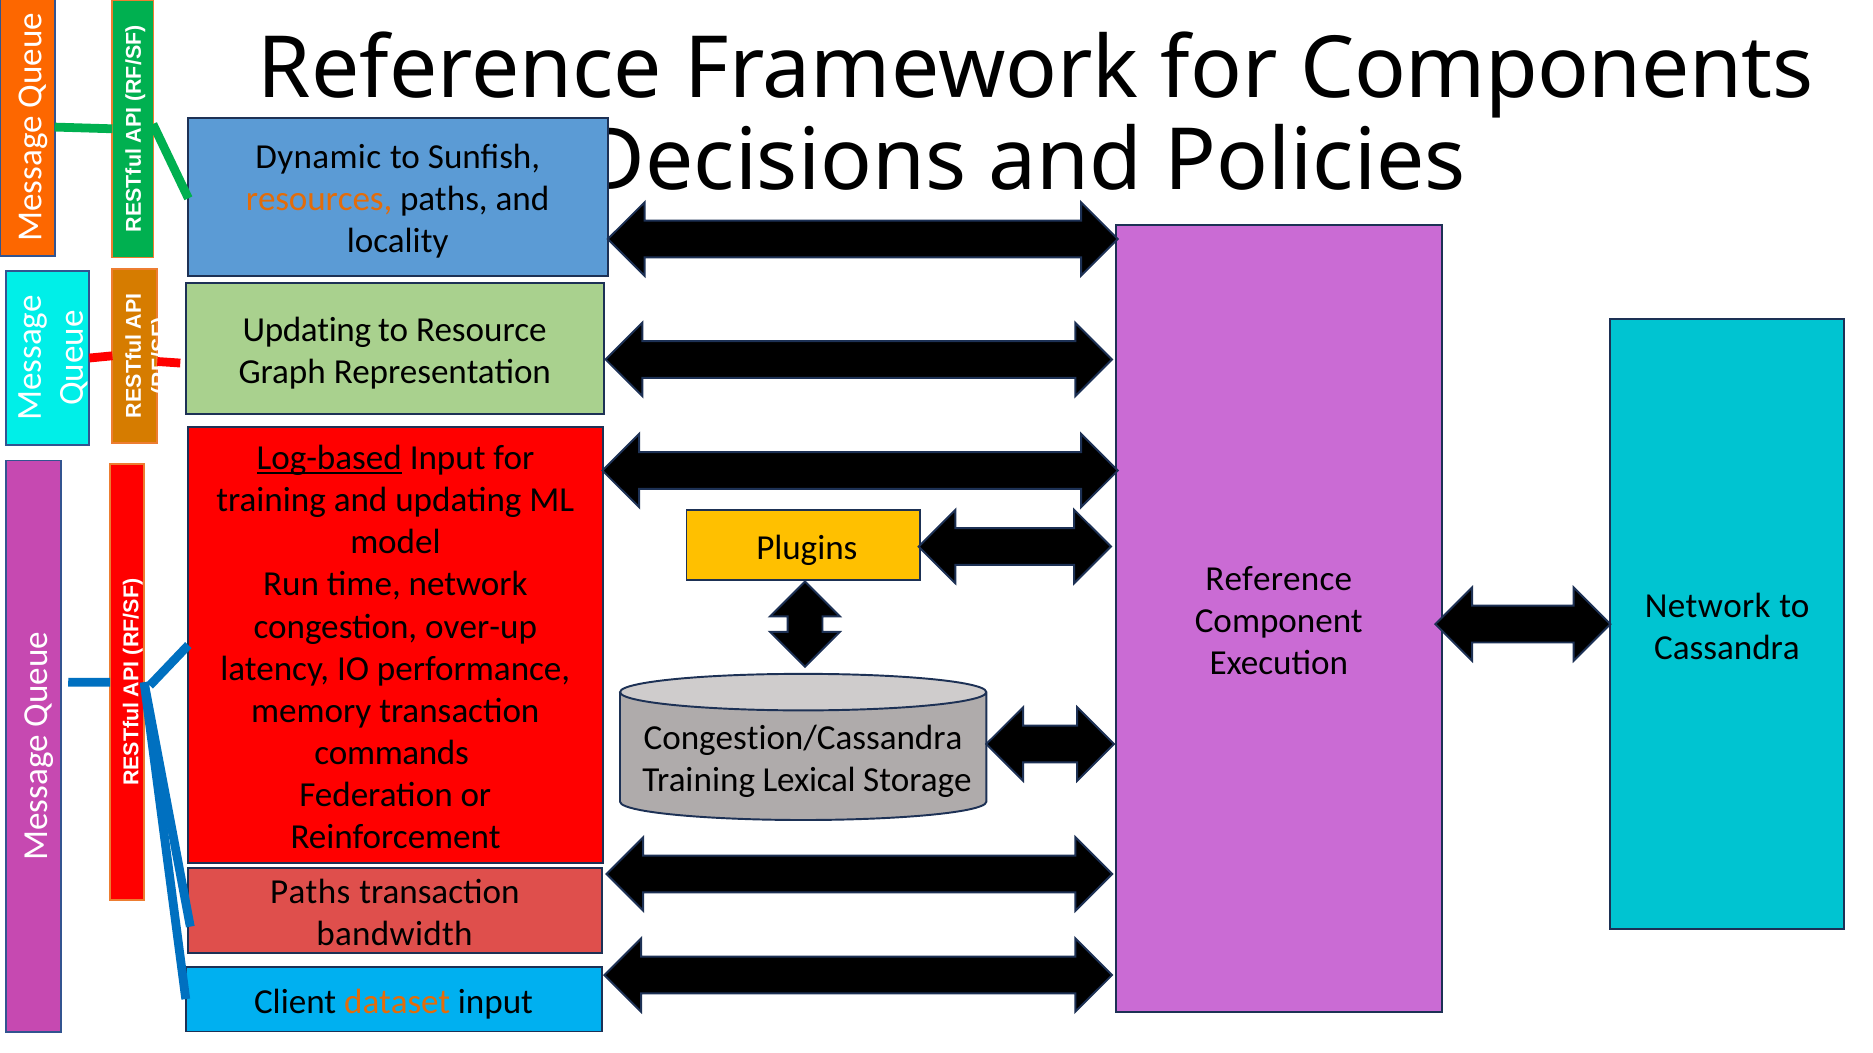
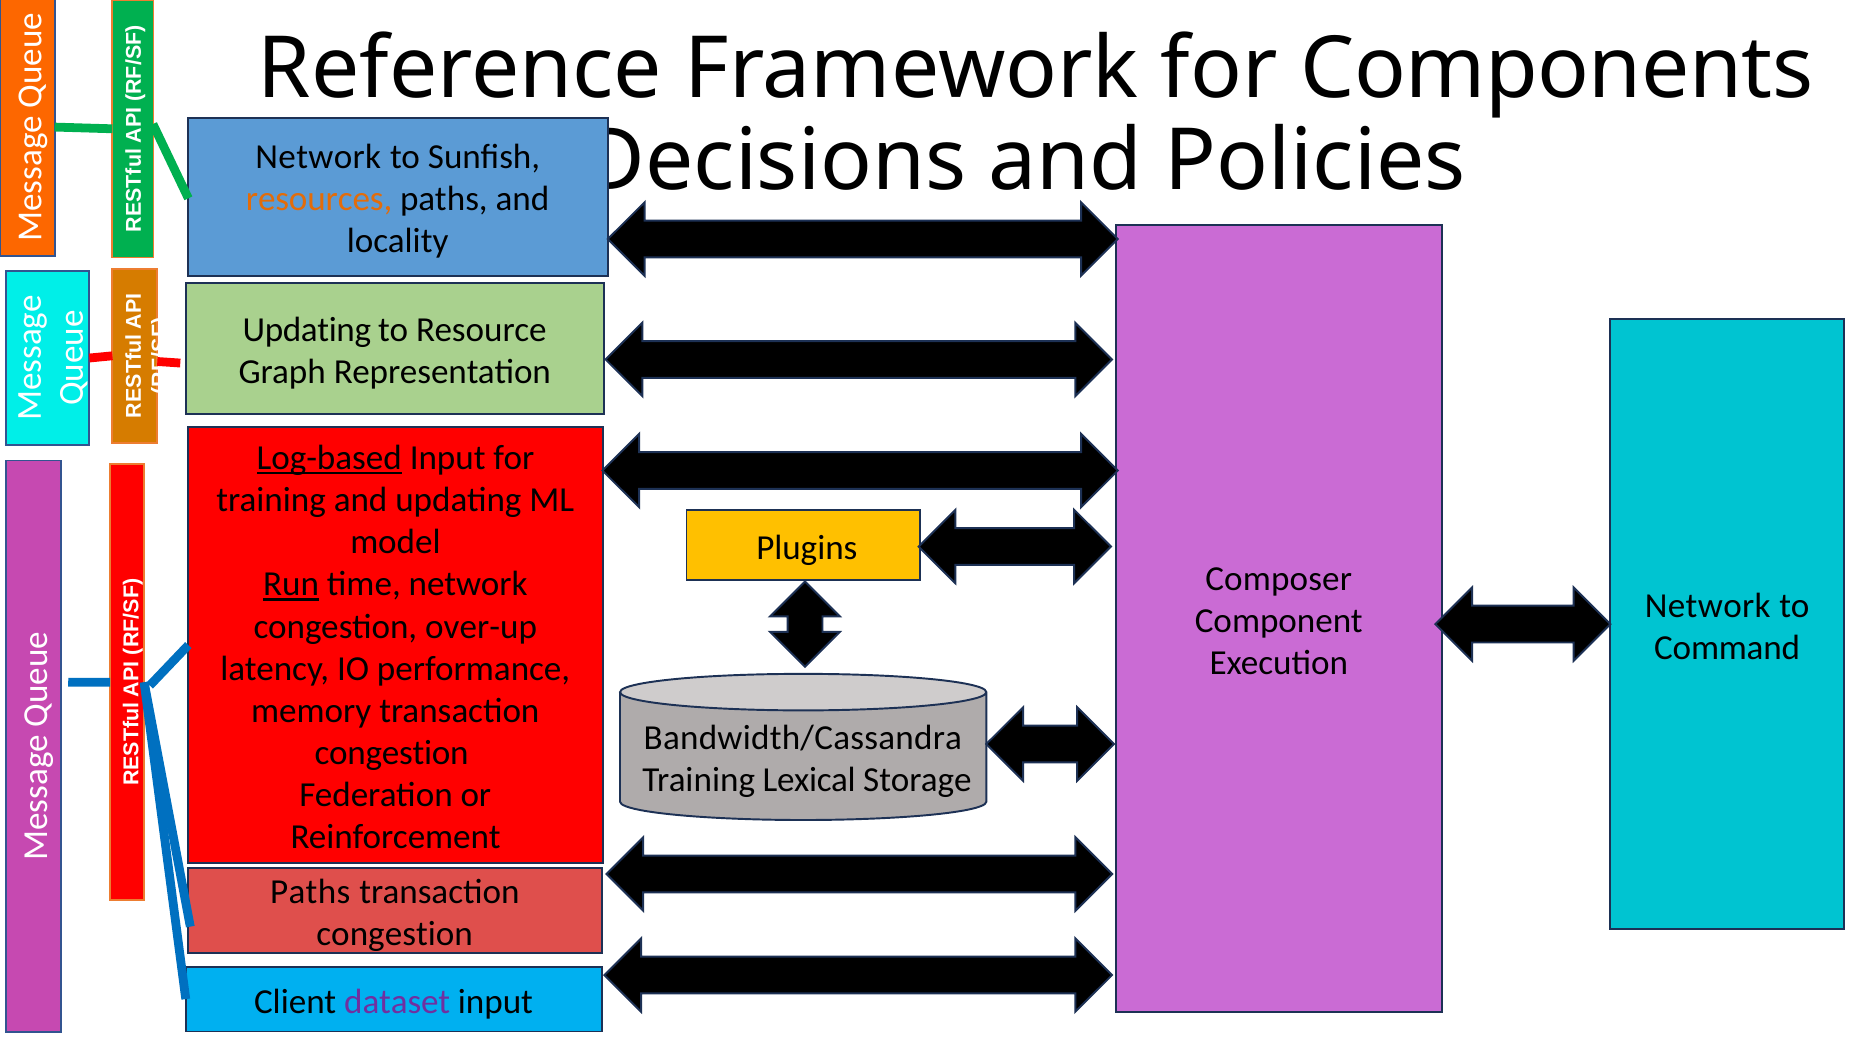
Dynamic at (318, 157): Dynamic -> Network
Reference at (1279, 579): Reference -> Composer
Run underline: none -> present
Cassandra: Cassandra -> Command
Congestion/Cassandra: Congestion/Cassandra -> Bandwidth/Cassandra
commands at (392, 753): commands -> congestion
bandwidth at (394, 935): bandwidth -> congestion
dataset colour: orange -> purple
